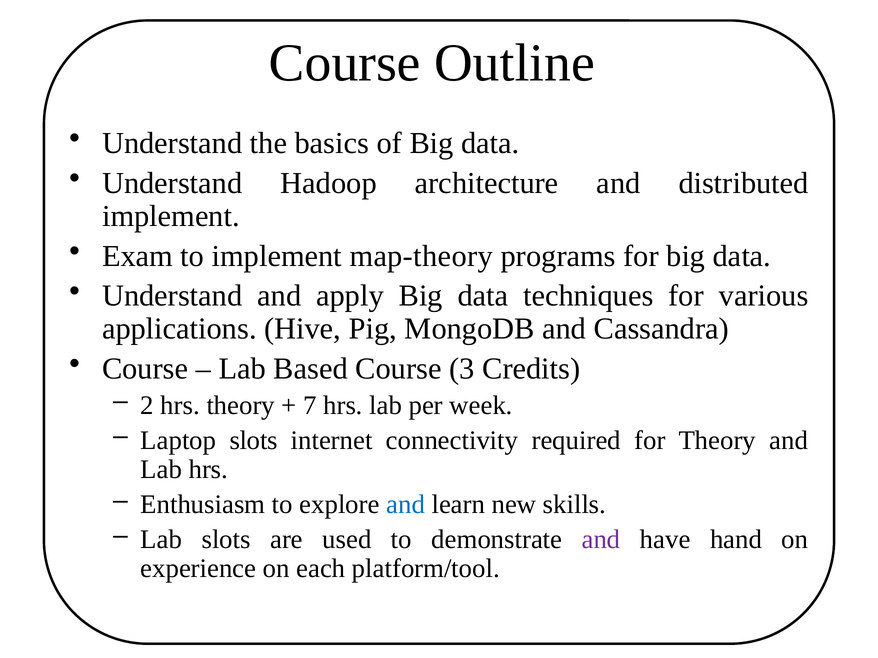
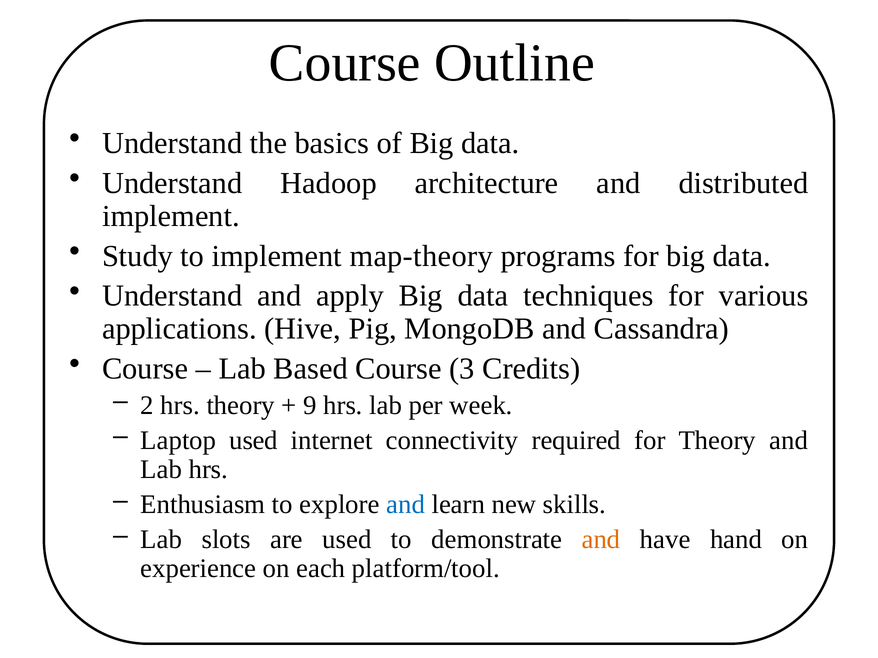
Exam: Exam -> Study
7: 7 -> 9
Laptop slots: slots -> used
and at (601, 540) colour: purple -> orange
